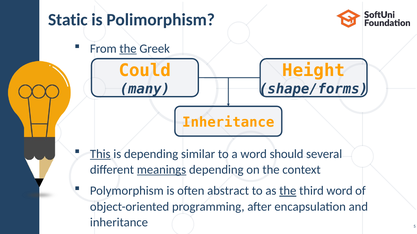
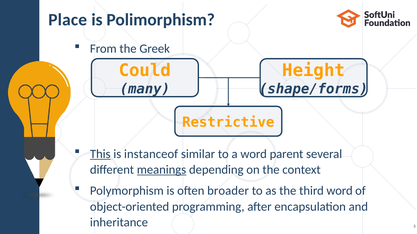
Static: Static -> Place
the at (128, 49) underline: present -> none
Inheritance at (228, 123): Inheritance -> Restrictive
is depending: depending -> instanceof
should: should -> parent
abstract: abstract -> broader
the at (288, 191) underline: present -> none
